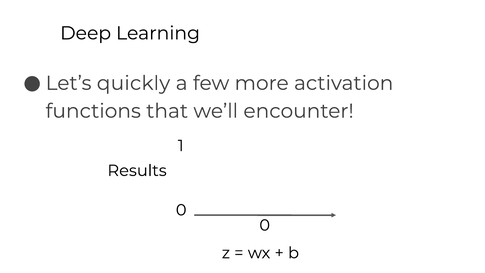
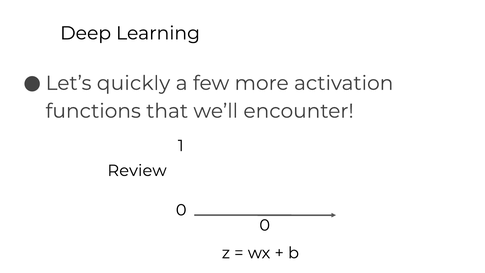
Results: Results -> Review
